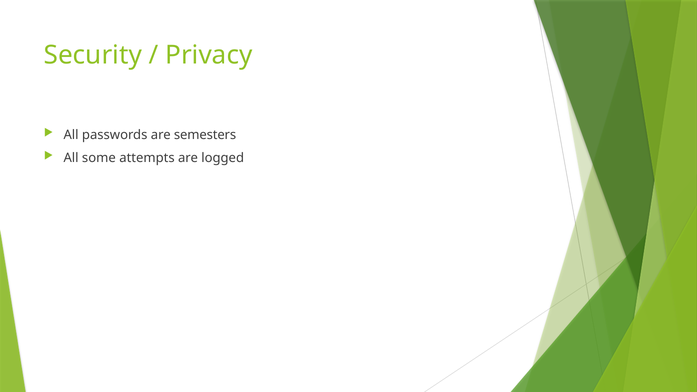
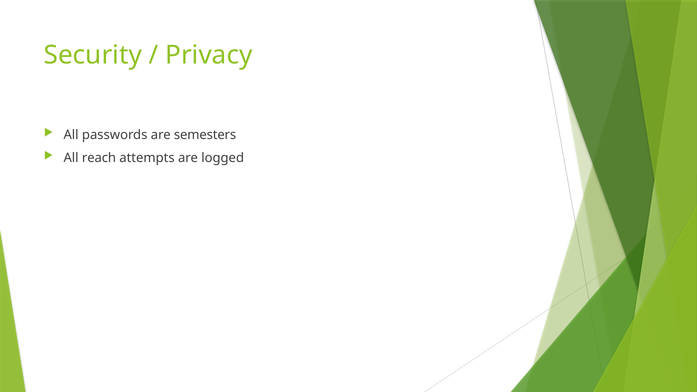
some: some -> reach
